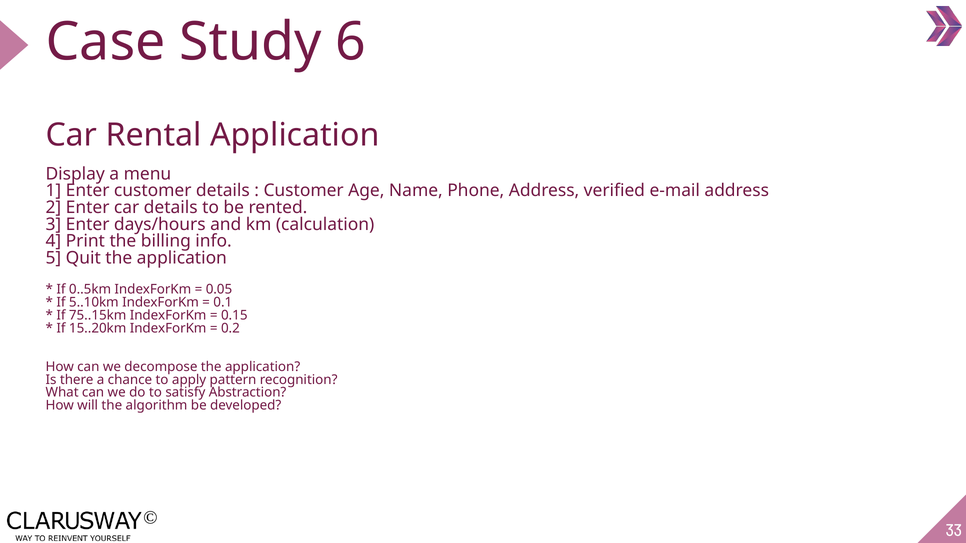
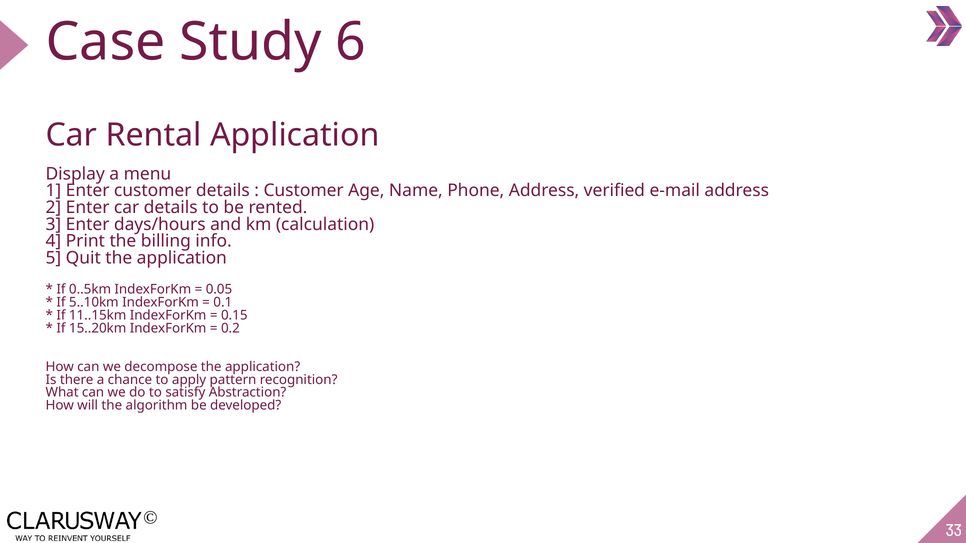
75..15km: 75..15km -> 11..15km
